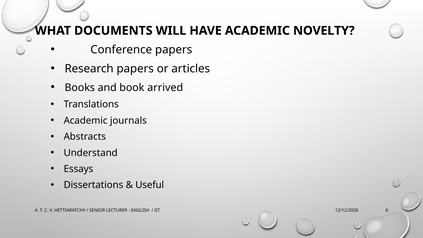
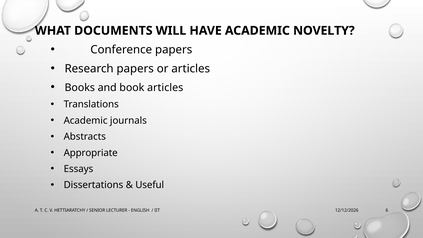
book arrived: arrived -> articles
Understand: Understand -> Appropriate
